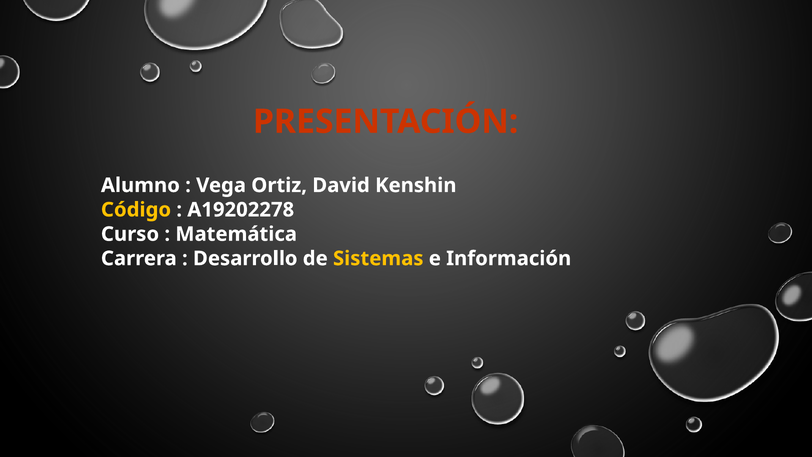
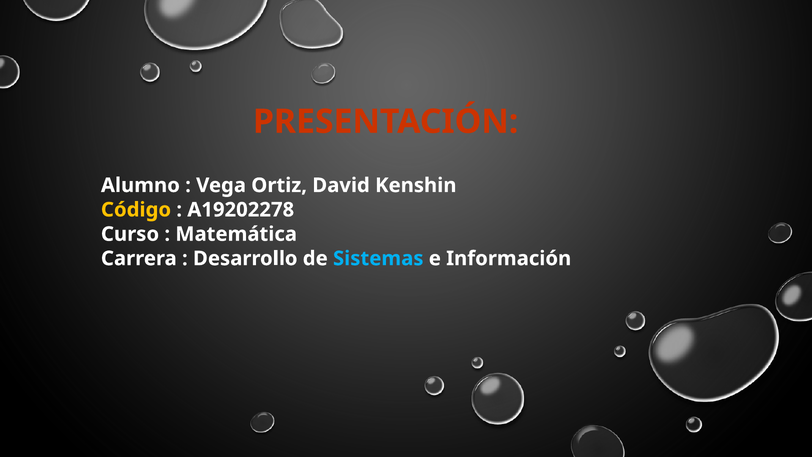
Sistemas colour: yellow -> light blue
